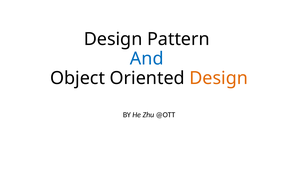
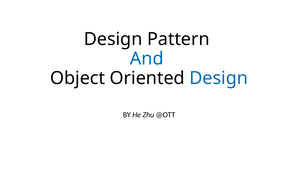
Design at (219, 78) colour: orange -> blue
